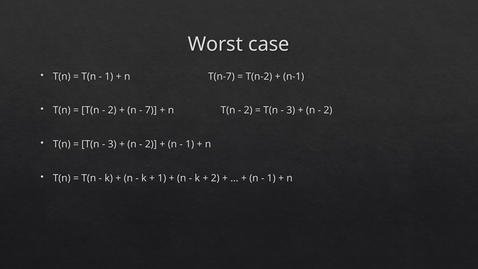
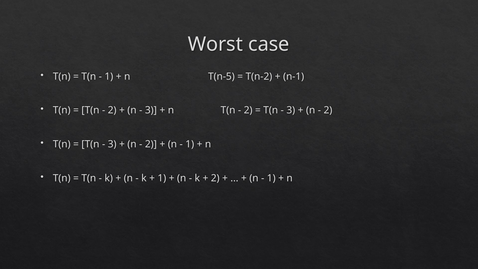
T(n-7: T(n-7 -> T(n-5
7 at (151, 110): 7 -> 3
